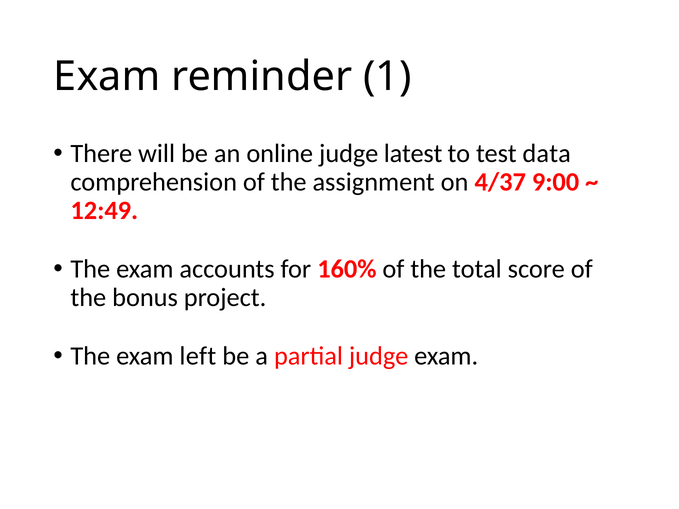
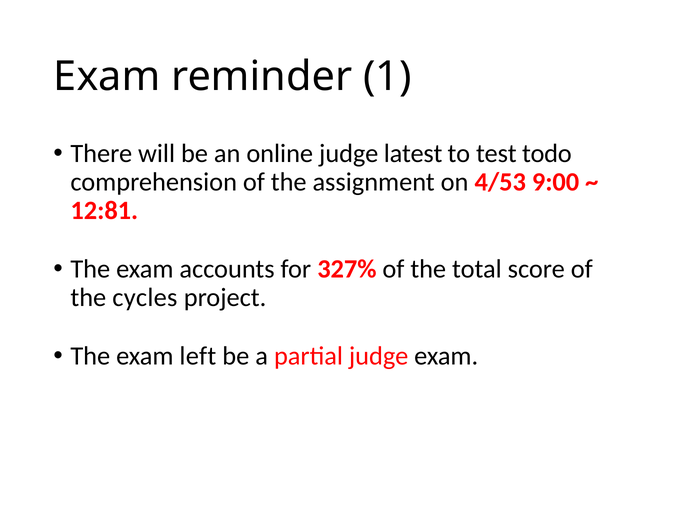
data: data -> todo
4/37: 4/37 -> 4/53
12:49: 12:49 -> 12:81
160%: 160% -> 327%
bonus: bonus -> cycles
